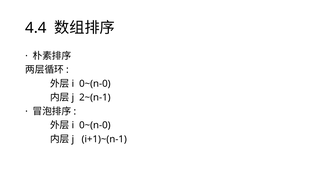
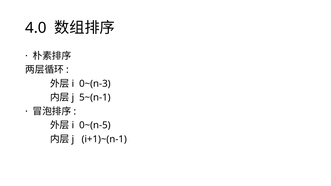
4.4: 4.4 -> 4.0
0~(n-0 at (95, 84): 0~(n-0 -> 0~(n-3
2~(n-1: 2~(n-1 -> 5~(n-1
0~(n-0 at (95, 125): 0~(n-0 -> 0~(n-5
